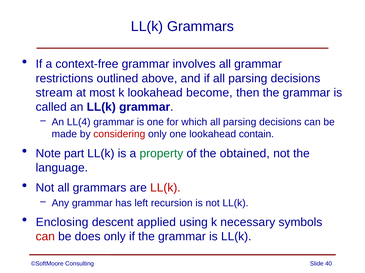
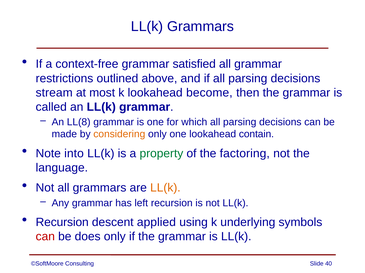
involves: involves -> satisfied
LL(4: LL(4 -> LL(8
considering colour: red -> orange
part: part -> into
obtained: obtained -> factoring
LL(k at (165, 188) colour: red -> orange
Enclosing at (62, 223): Enclosing -> Recursion
necessary: necessary -> underlying
